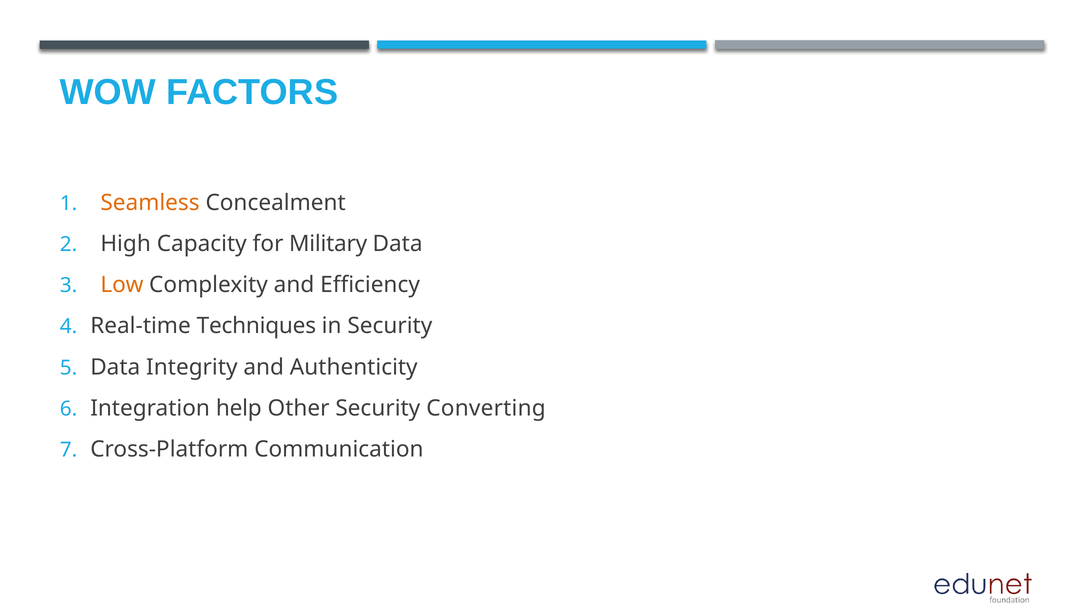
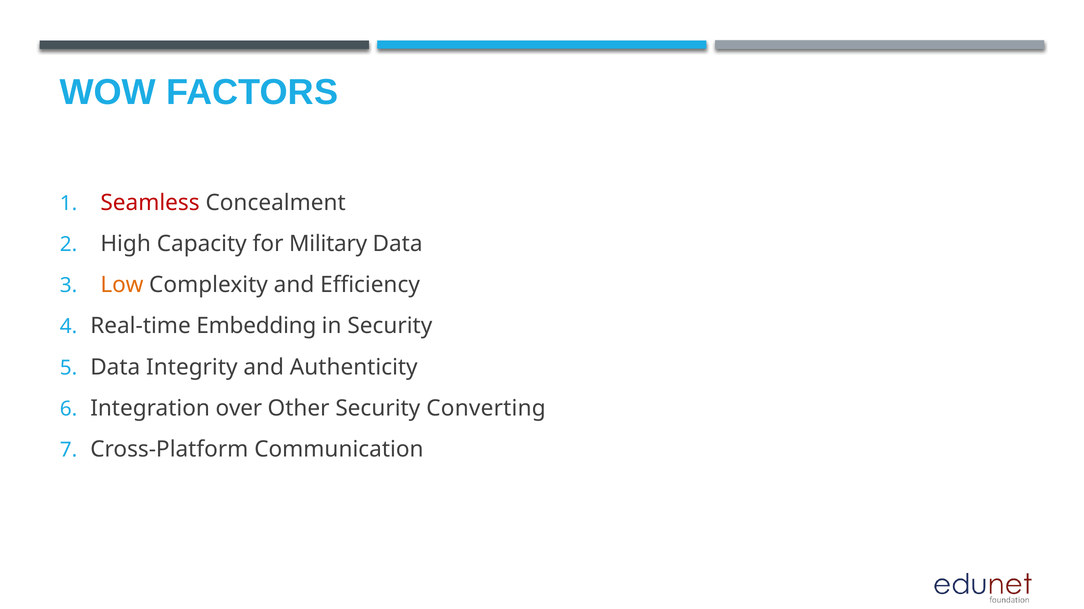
Seamless colour: orange -> red
Techniques: Techniques -> Embedding
help: help -> over
